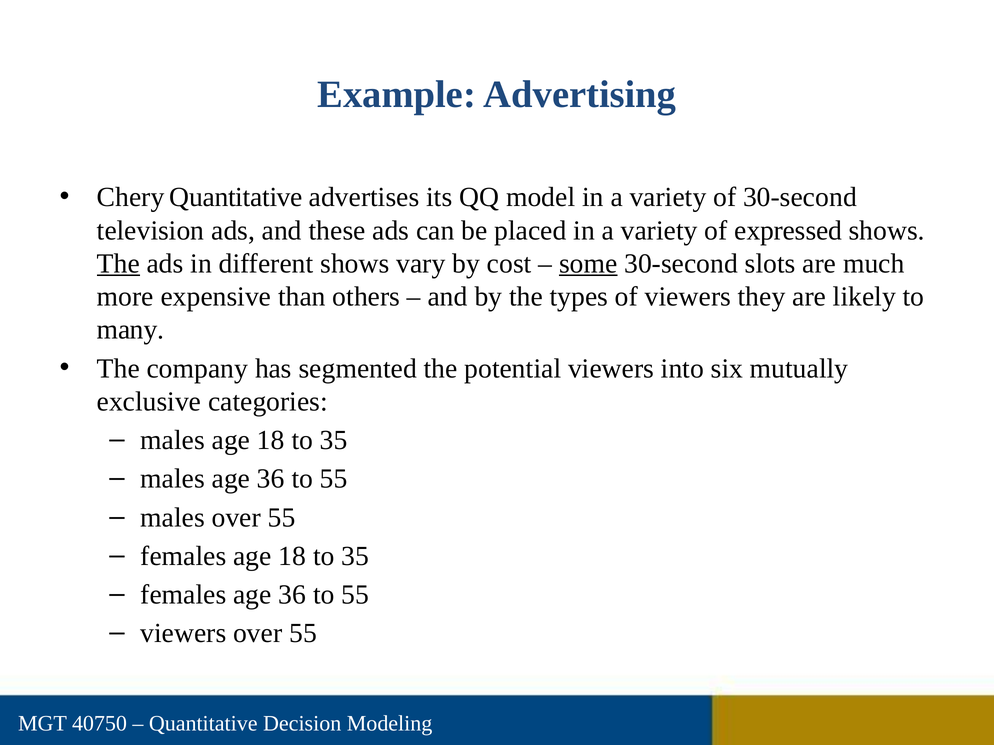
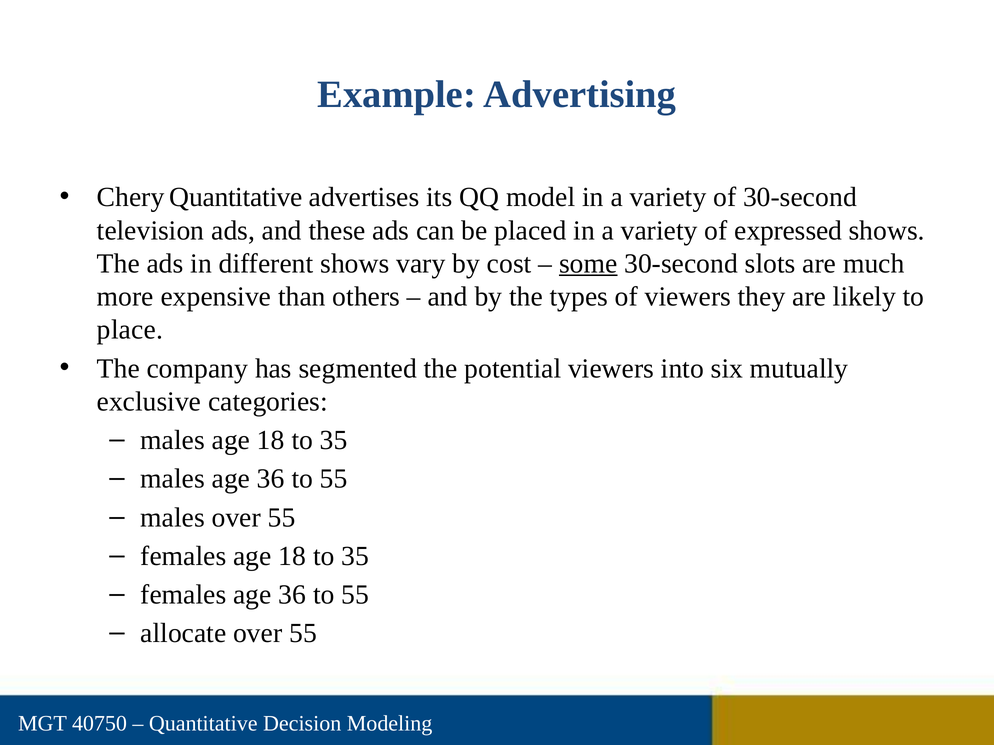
The at (118, 264) underline: present -> none
many: many -> place
viewers at (183, 634): viewers -> allocate
